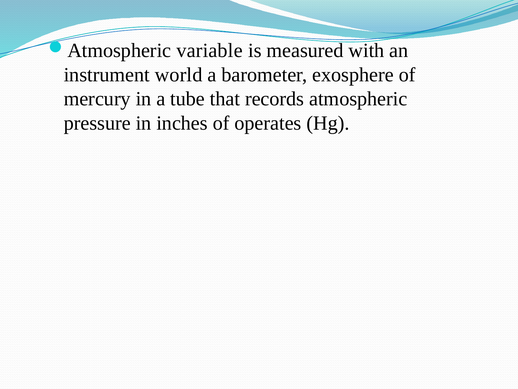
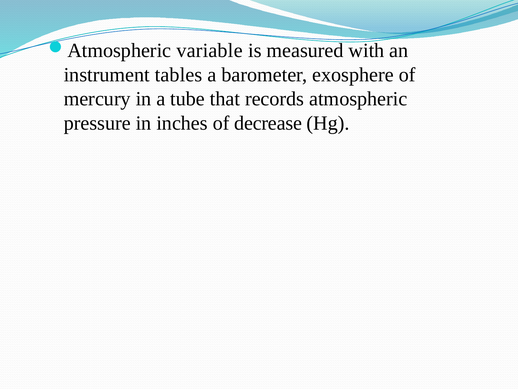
world: world -> tables
operates: operates -> decrease
